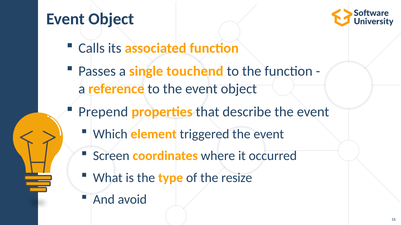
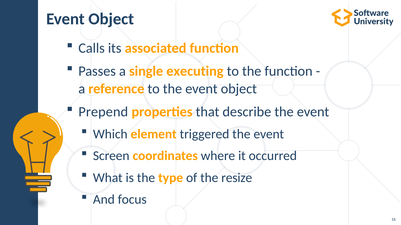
touchend: touchend -> executing
avoid: avoid -> focus
